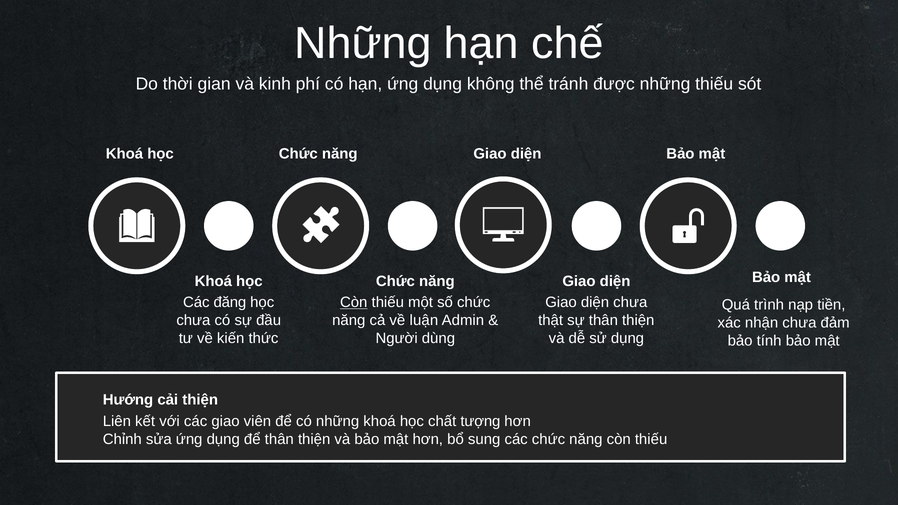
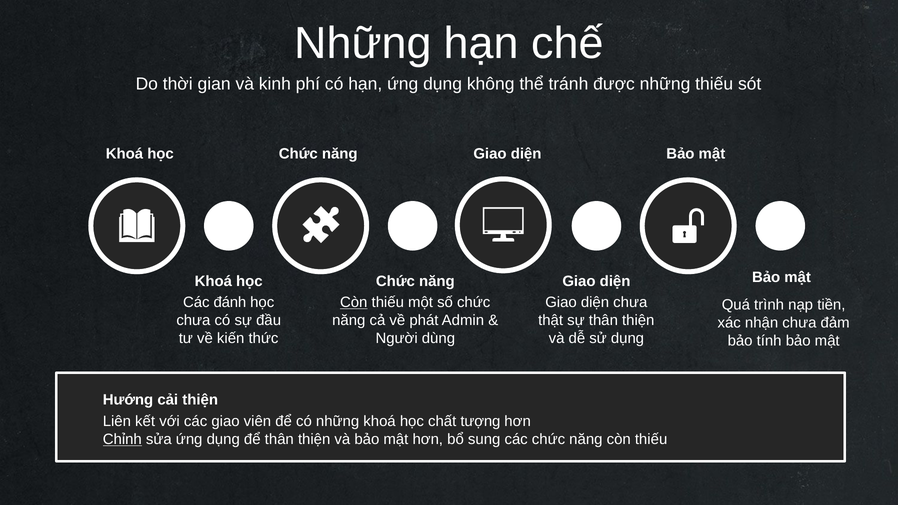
đăng: đăng -> đánh
luận: luận -> phát
Chỉnh underline: none -> present
